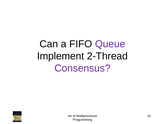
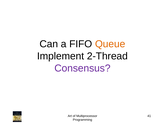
Queue colour: purple -> orange
